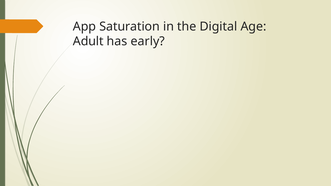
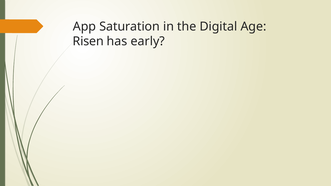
Adult: Adult -> Risen
